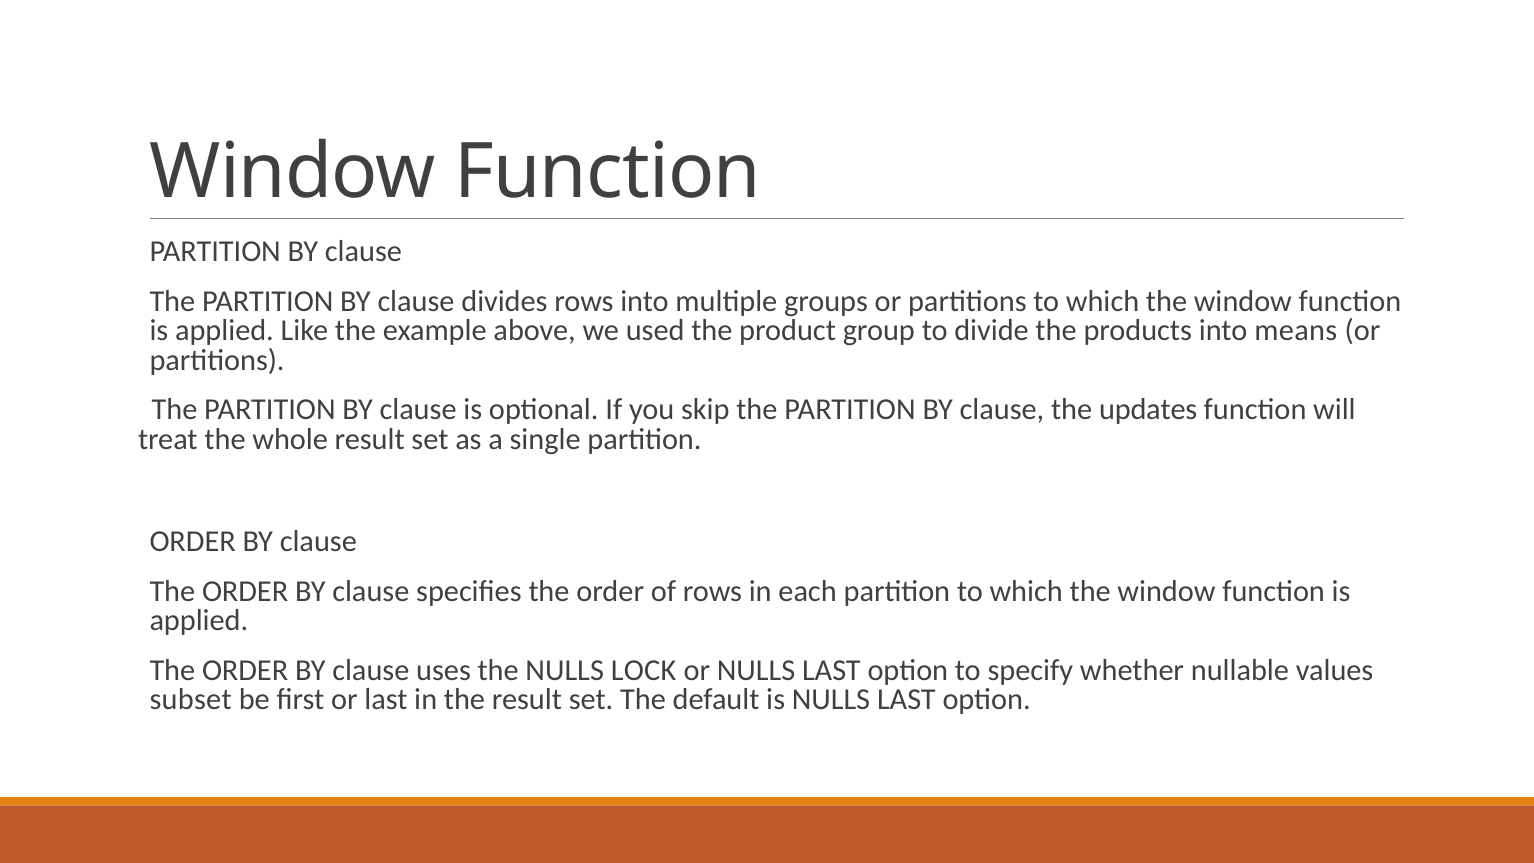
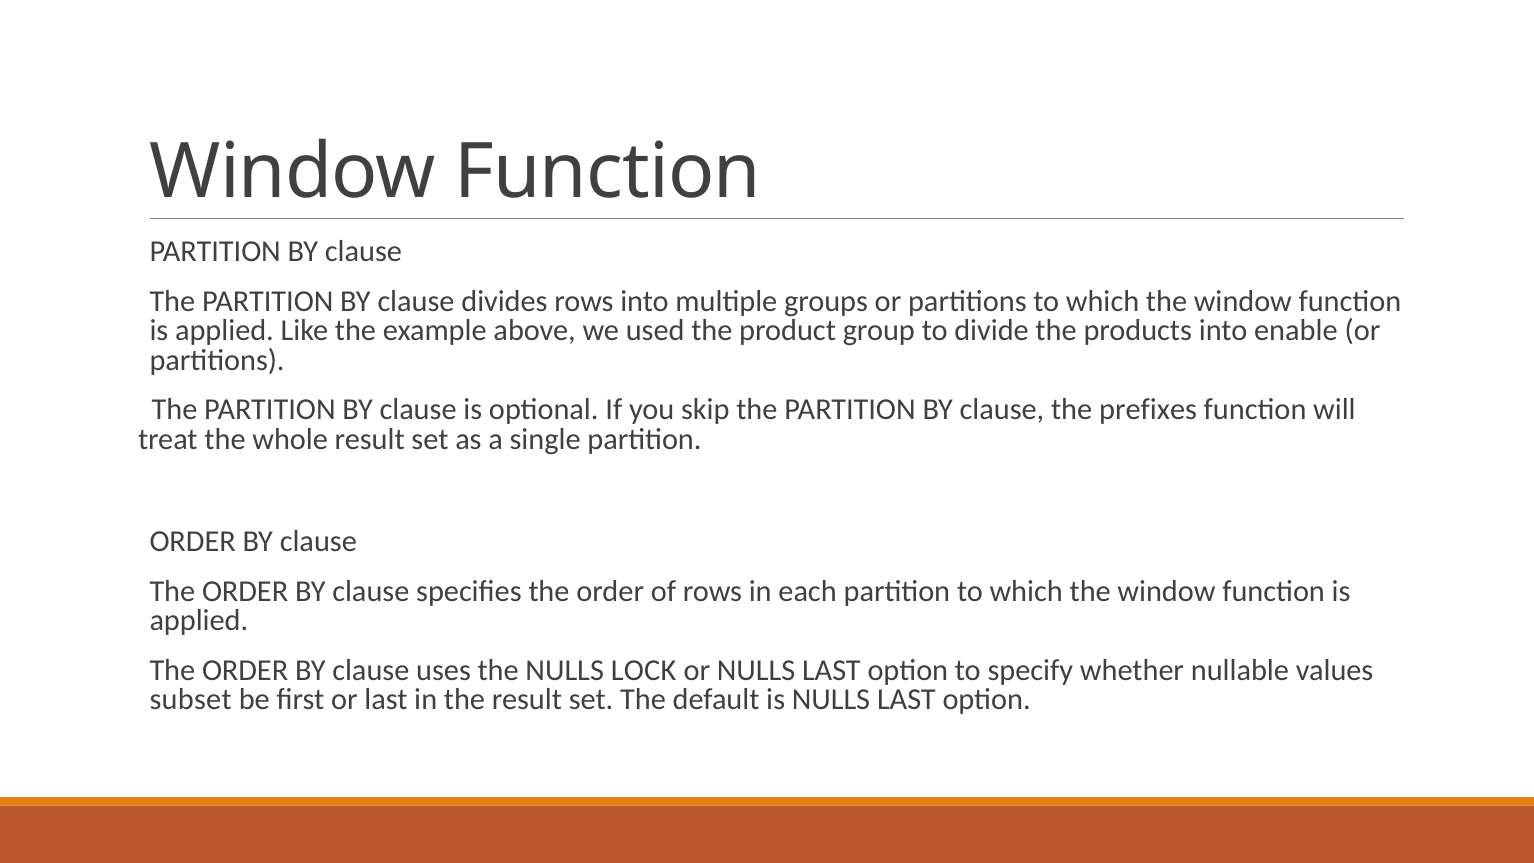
means: means -> enable
updates: updates -> prefixes
